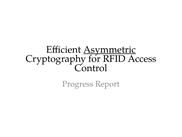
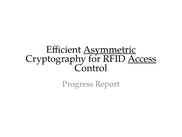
Access underline: none -> present
